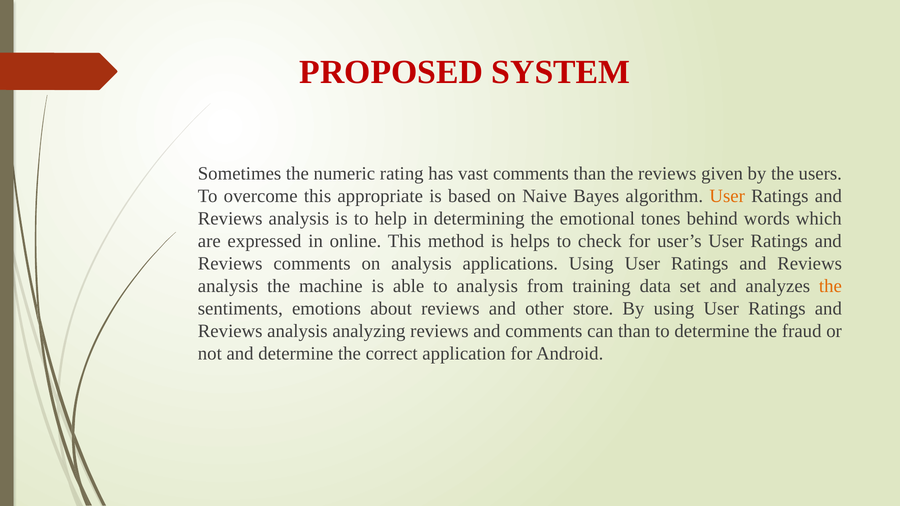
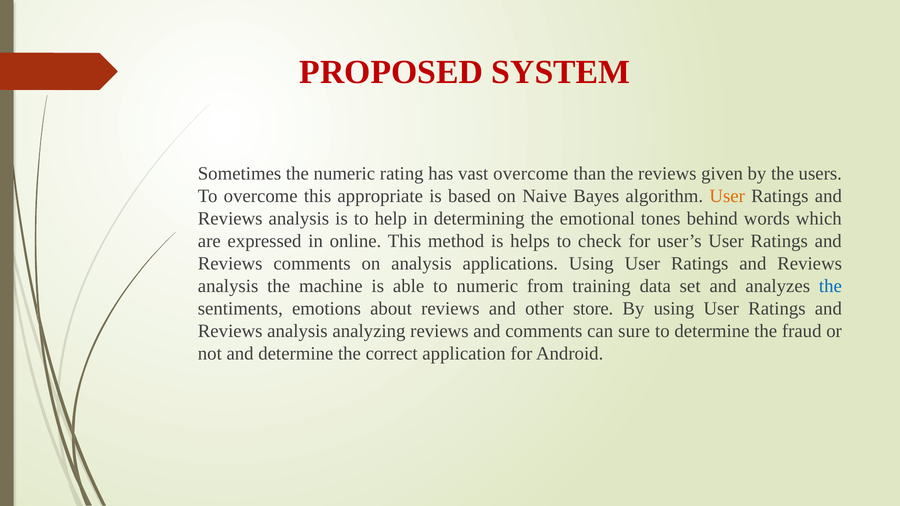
vast comments: comments -> overcome
to analysis: analysis -> numeric
the at (830, 286) colour: orange -> blue
can than: than -> sure
